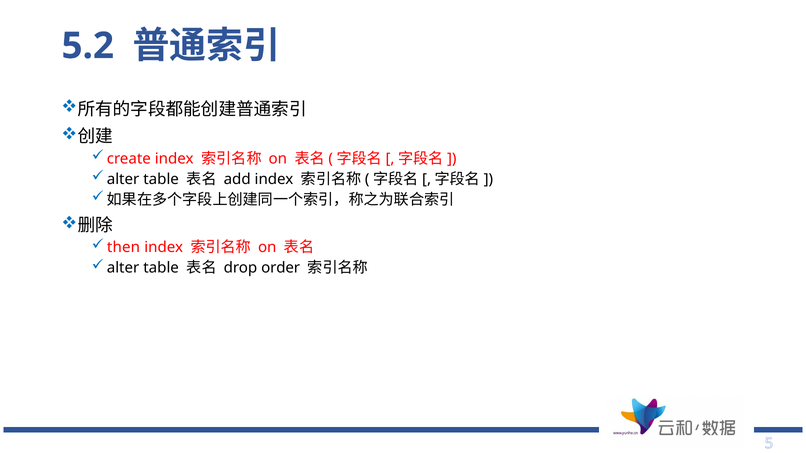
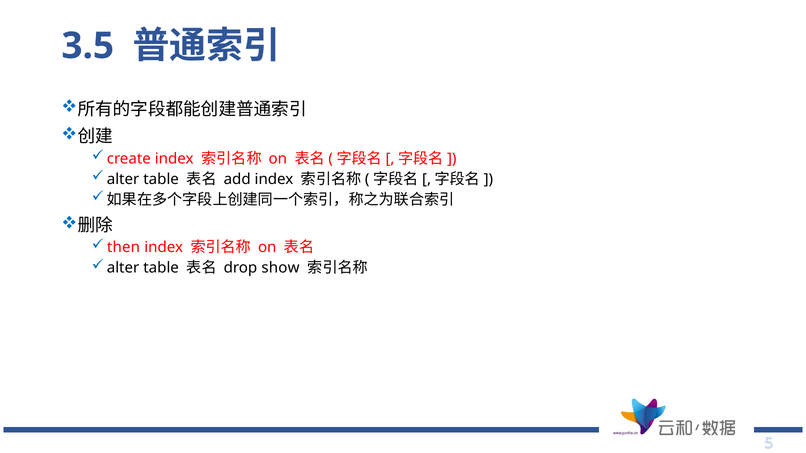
5.2: 5.2 -> 3.5
order: order -> show
